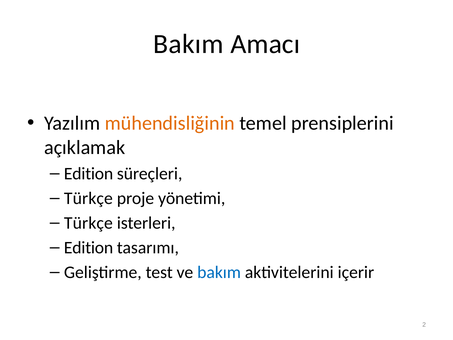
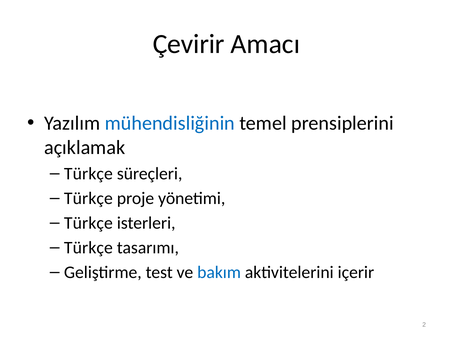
Bakım at (188, 44): Bakım -> Çevirir
mühendisliğinin colour: orange -> blue
Edition at (89, 173): Edition -> Türkçe
Edition at (89, 247): Edition -> Türkçe
